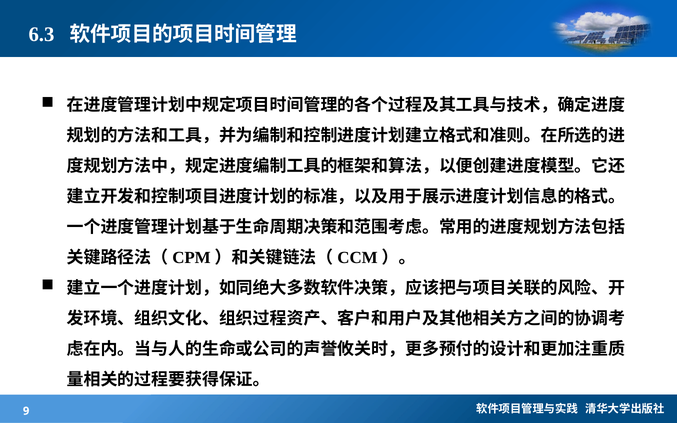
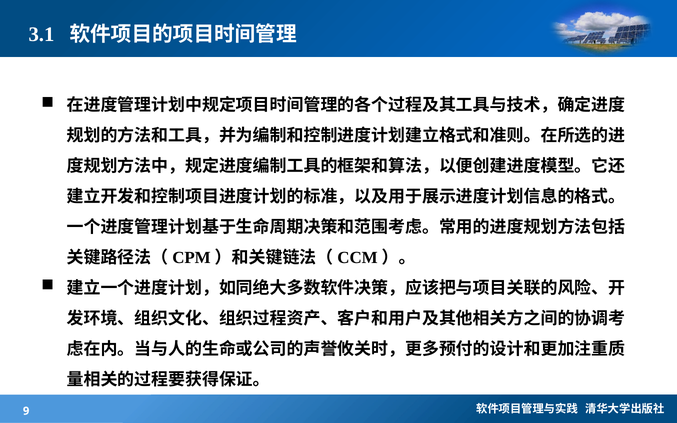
6.3: 6.3 -> 3.1
